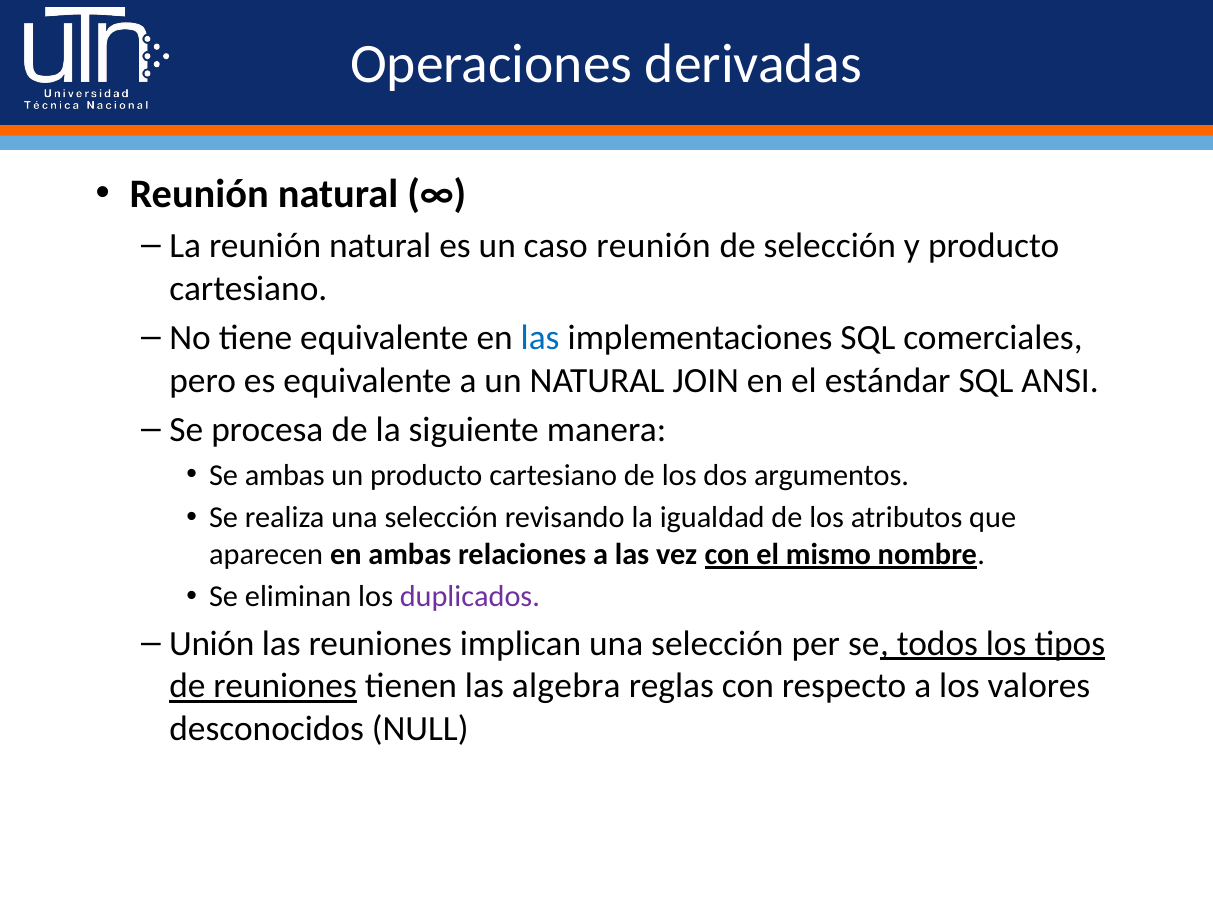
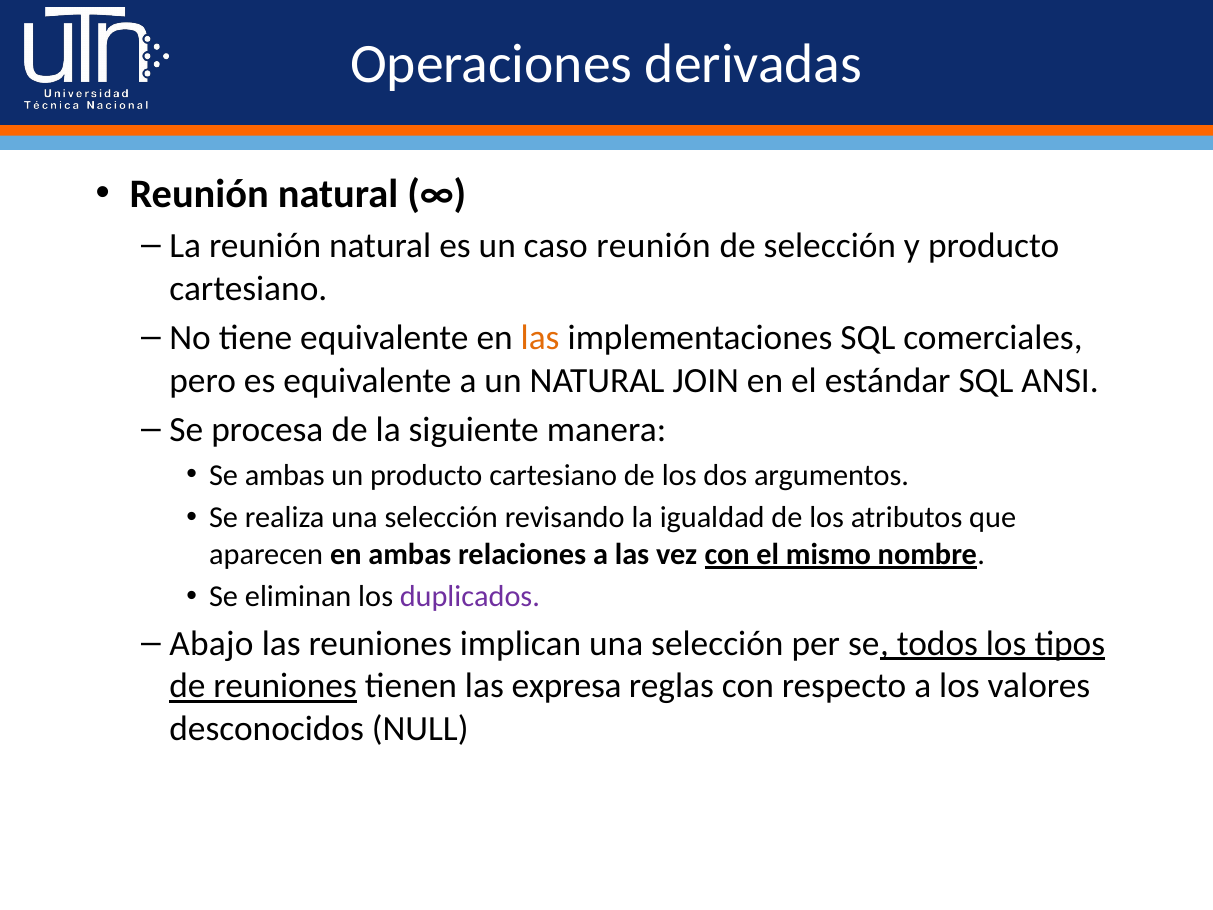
las at (540, 338) colour: blue -> orange
Unión: Unión -> Abajo
algebra: algebra -> expresa
